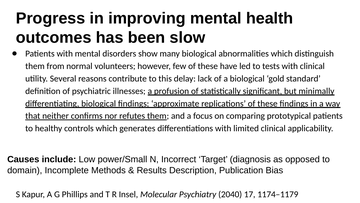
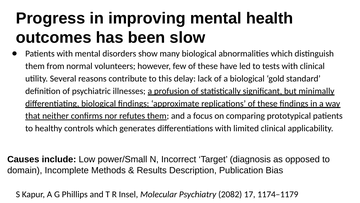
2040: 2040 -> 2082
